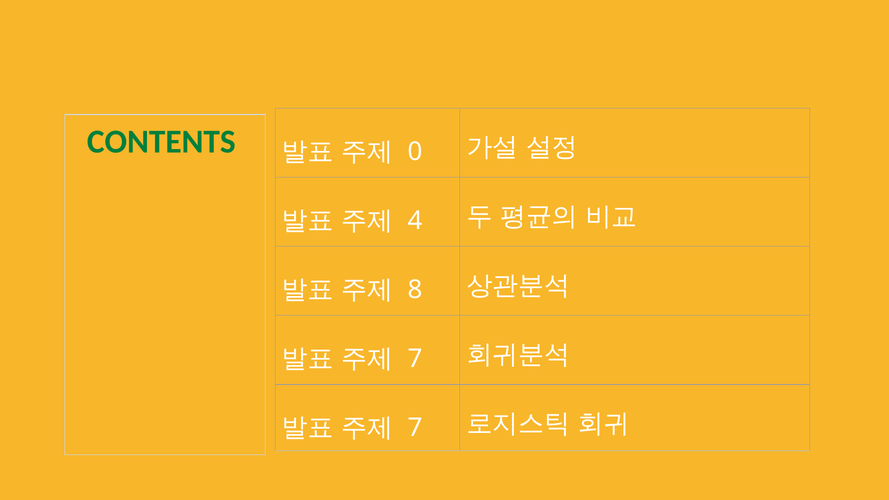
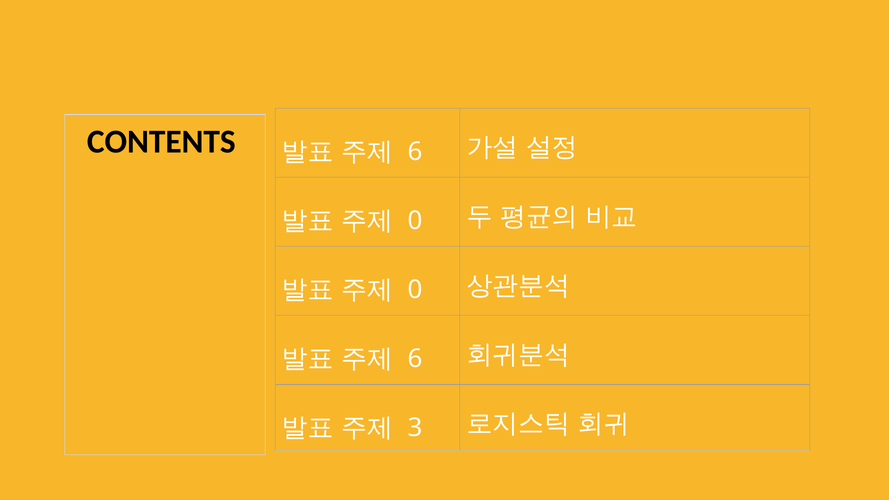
CONTENTS colour: green -> black
0 at (415, 152): 0 -> 6
4 at (415, 221): 4 -> 0
8 at (415, 290): 8 -> 0
7 at (415, 359): 7 -> 6
7 at (415, 428): 7 -> 3
